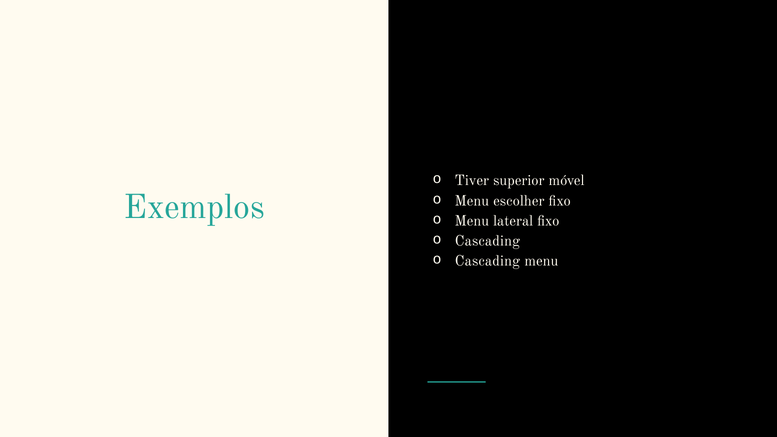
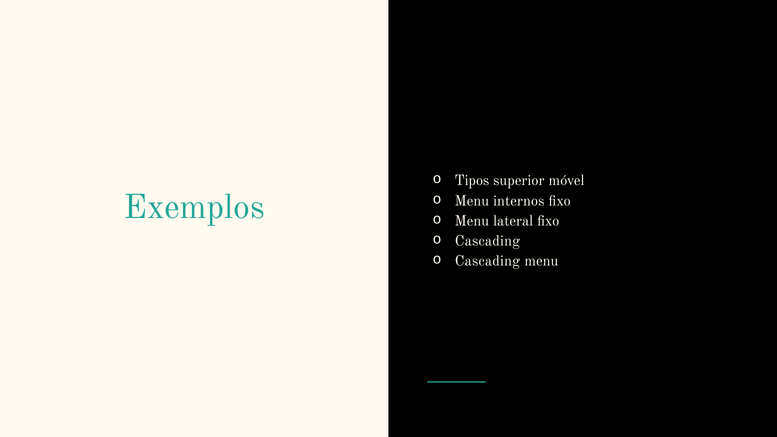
Tiver: Tiver -> Tipos
escolher: escolher -> internos
